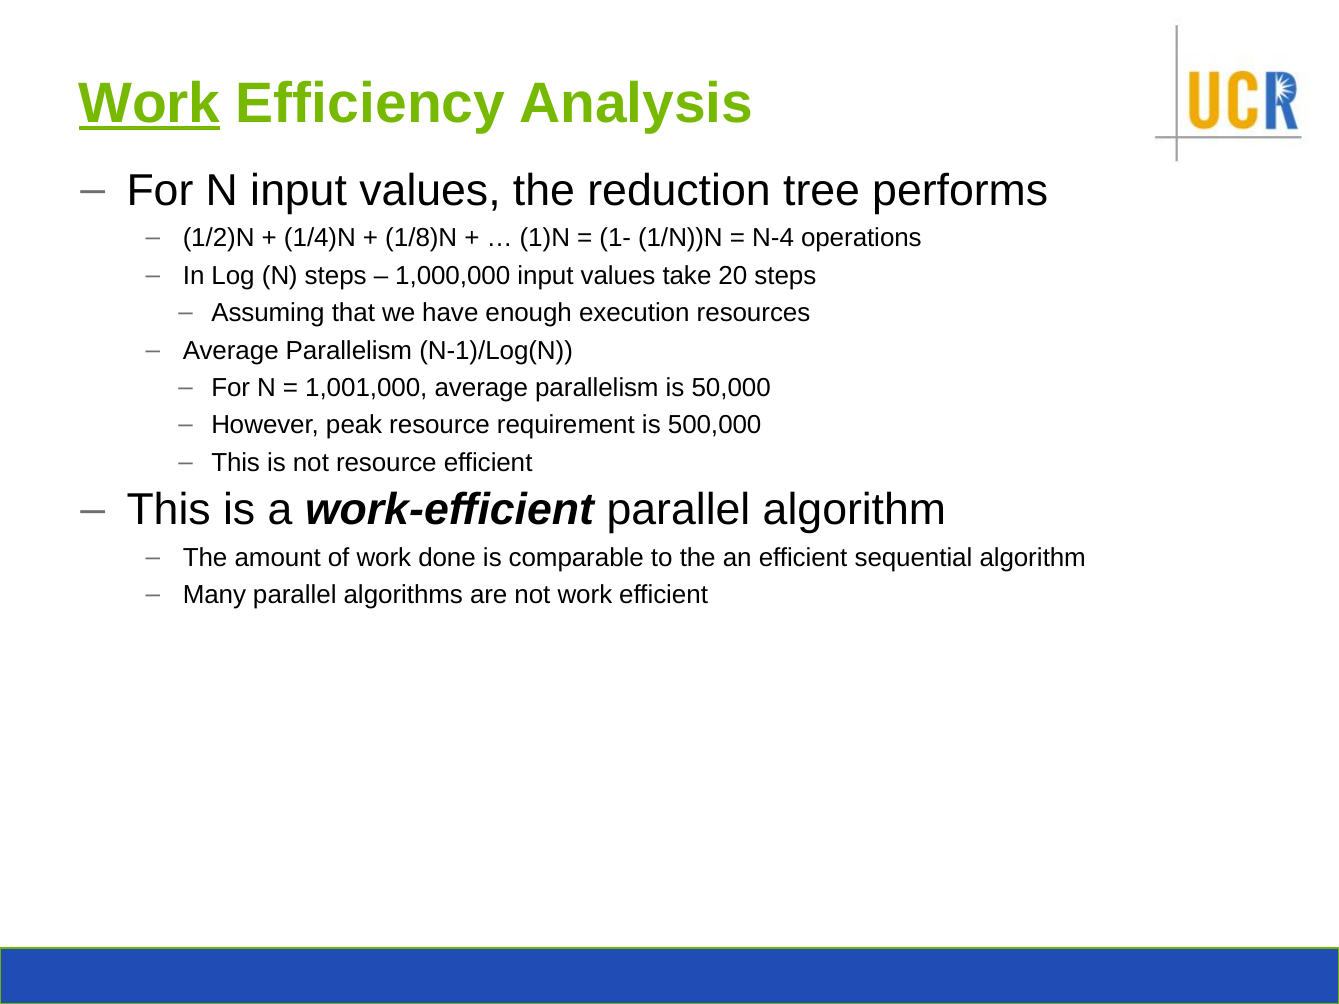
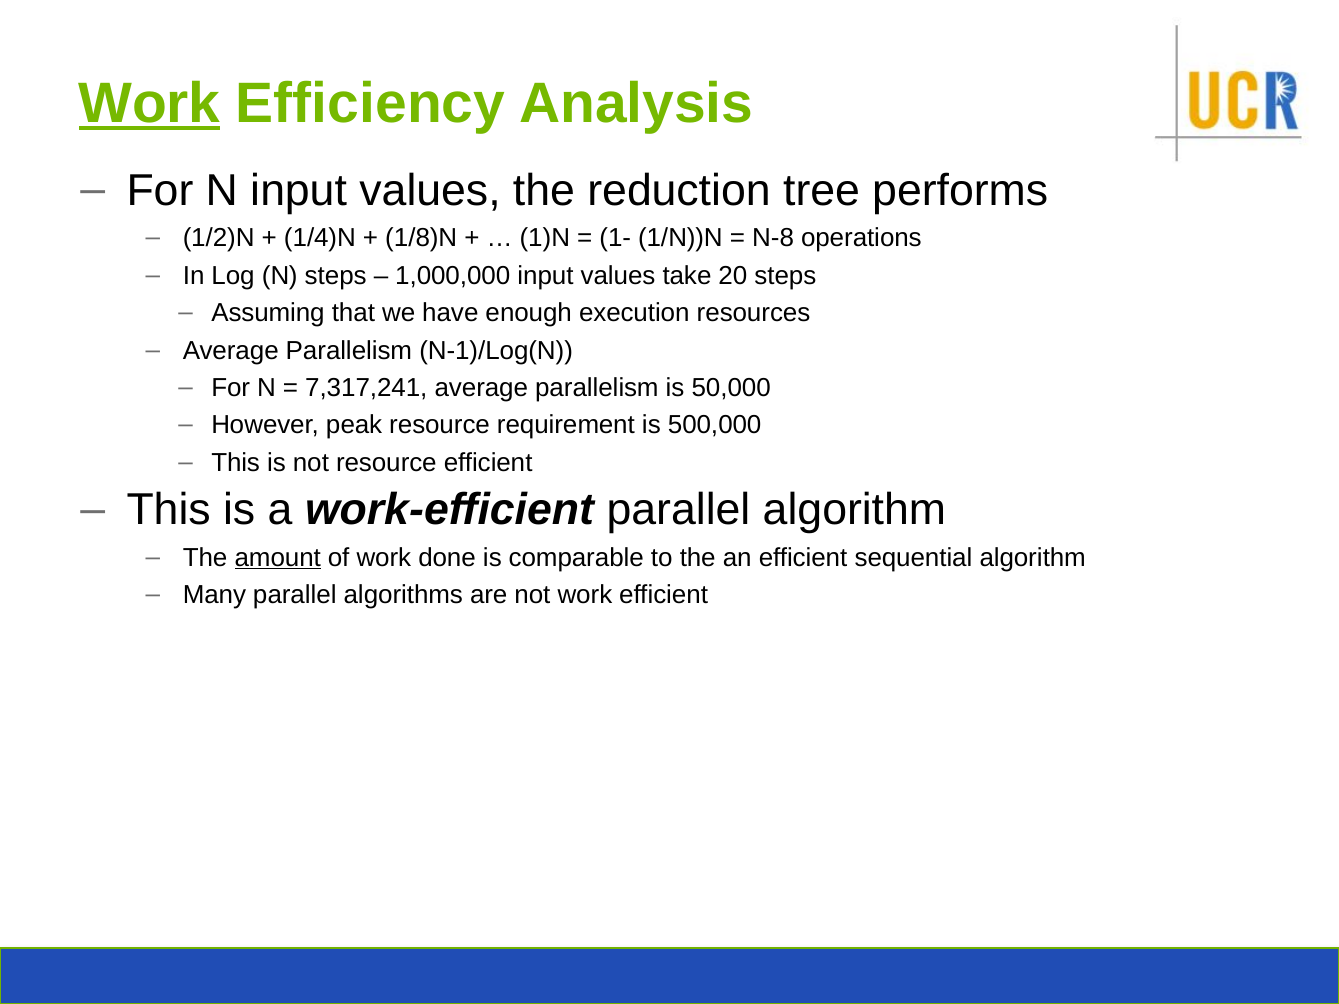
N-4: N-4 -> N-8
1,001,000: 1,001,000 -> 7,317,241
amount underline: none -> present
